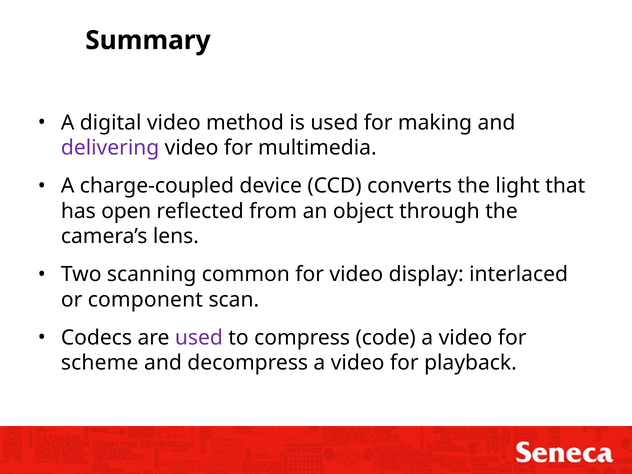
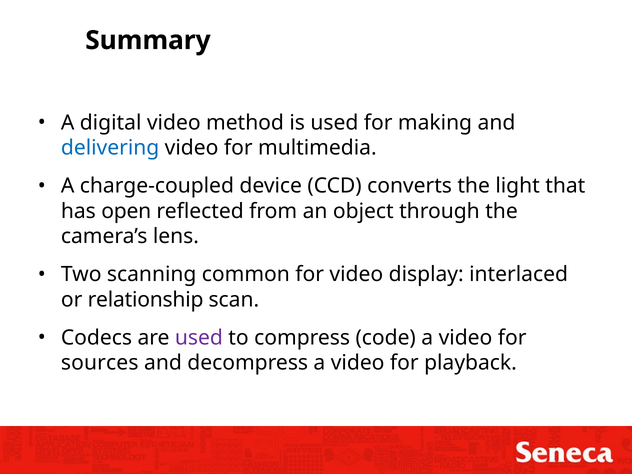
delivering colour: purple -> blue
component: component -> relationship
scheme: scheme -> sources
